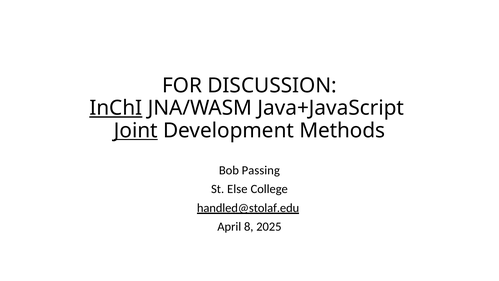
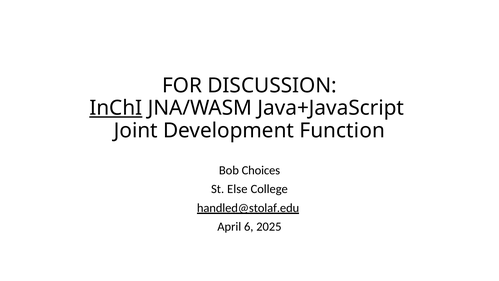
Joint underline: present -> none
Methods: Methods -> Function
Passing: Passing -> Choices
8: 8 -> 6
